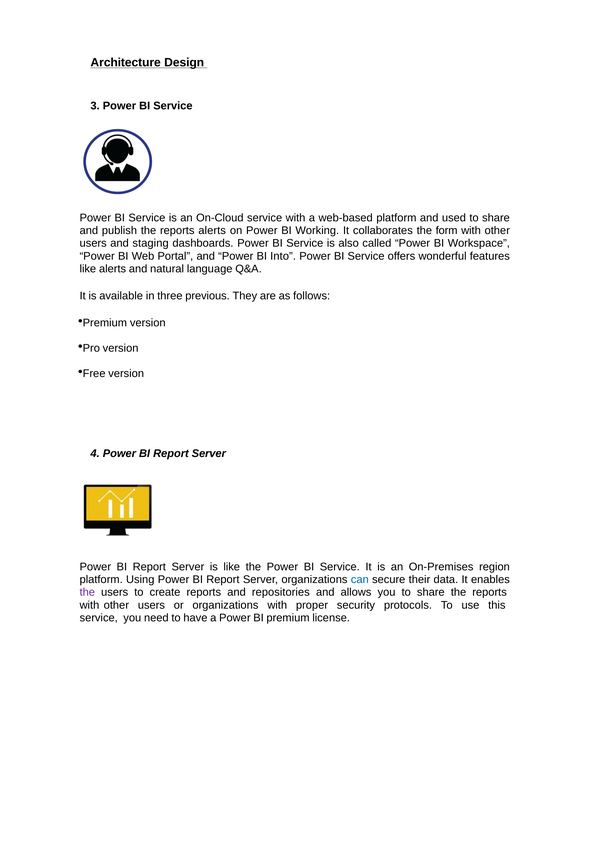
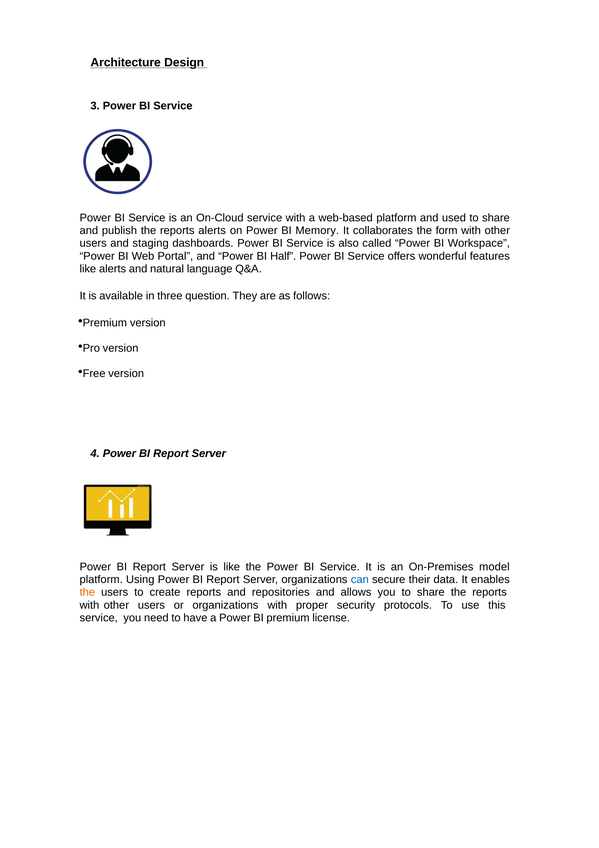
Working: Working -> Memory
Into: Into -> Half
previous: previous -> question
region: region -> model
the at (87, 592) colour: purple -> orange
